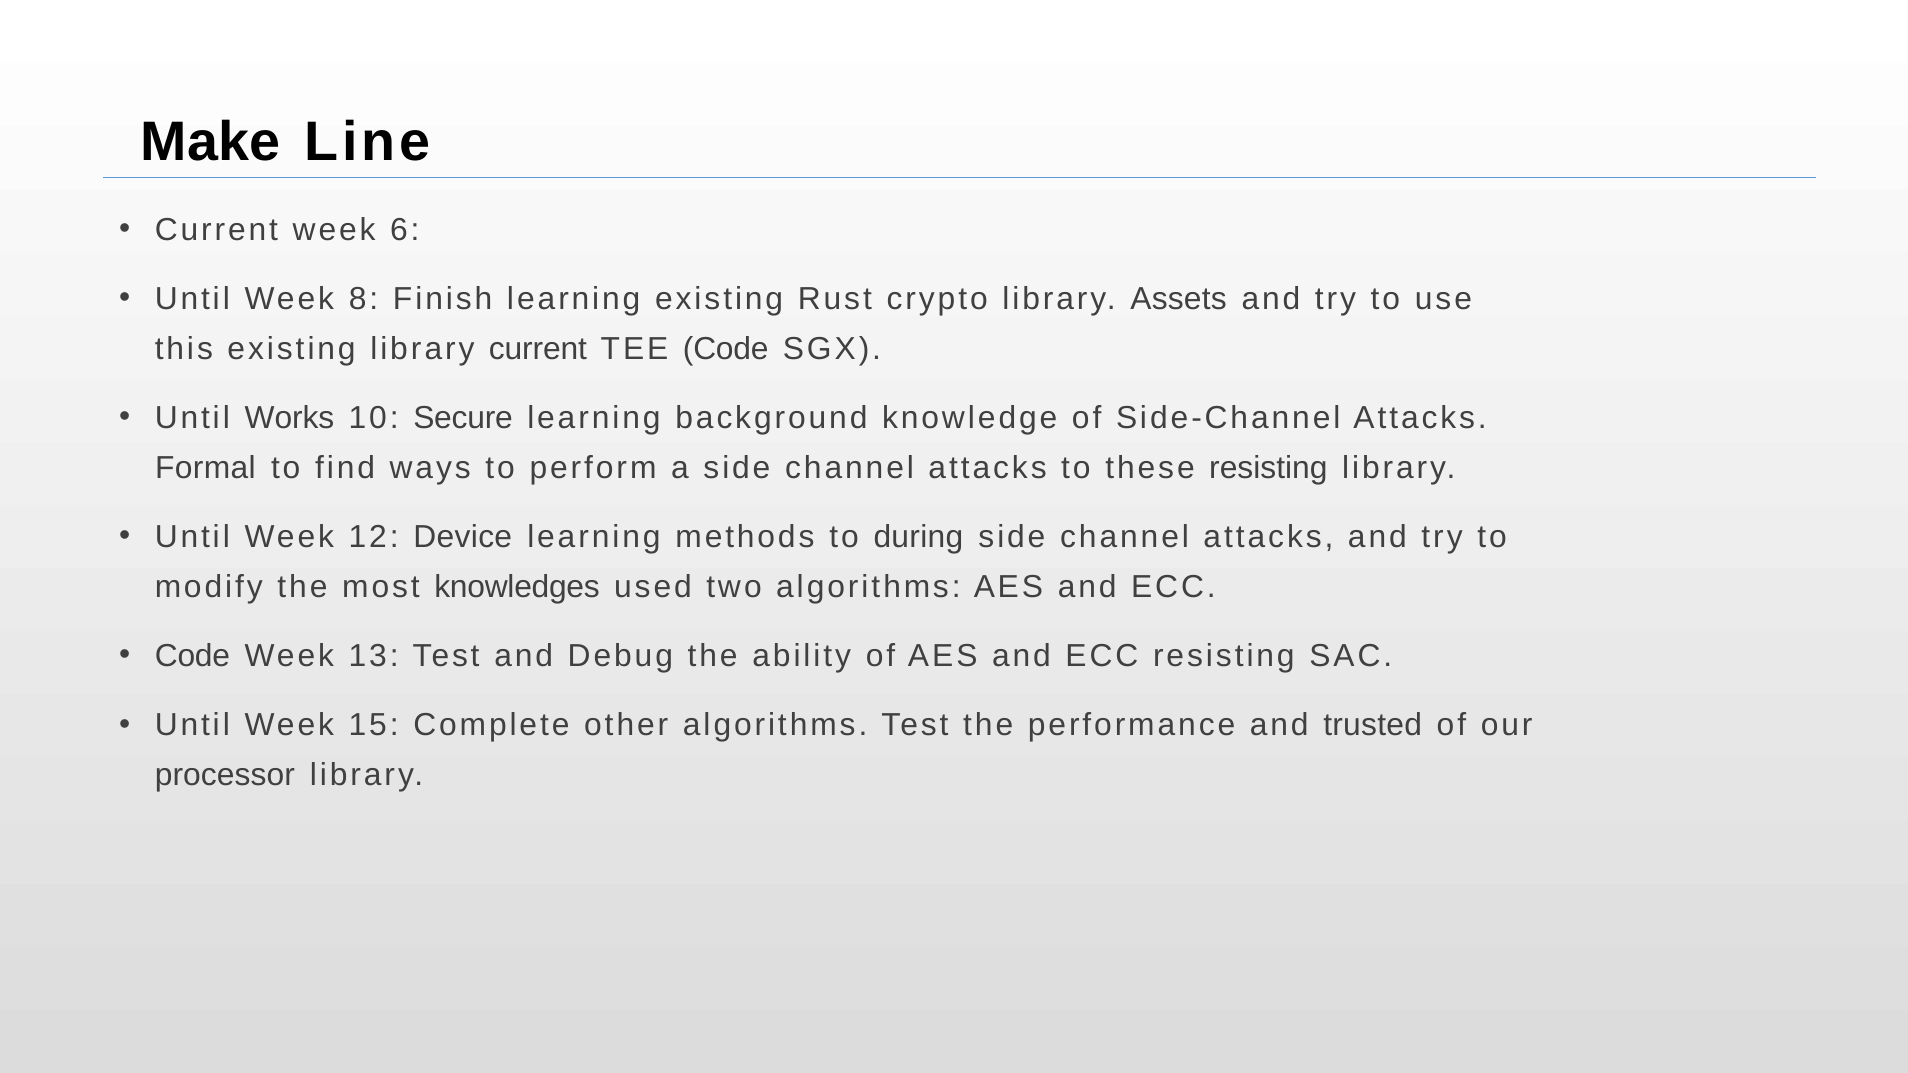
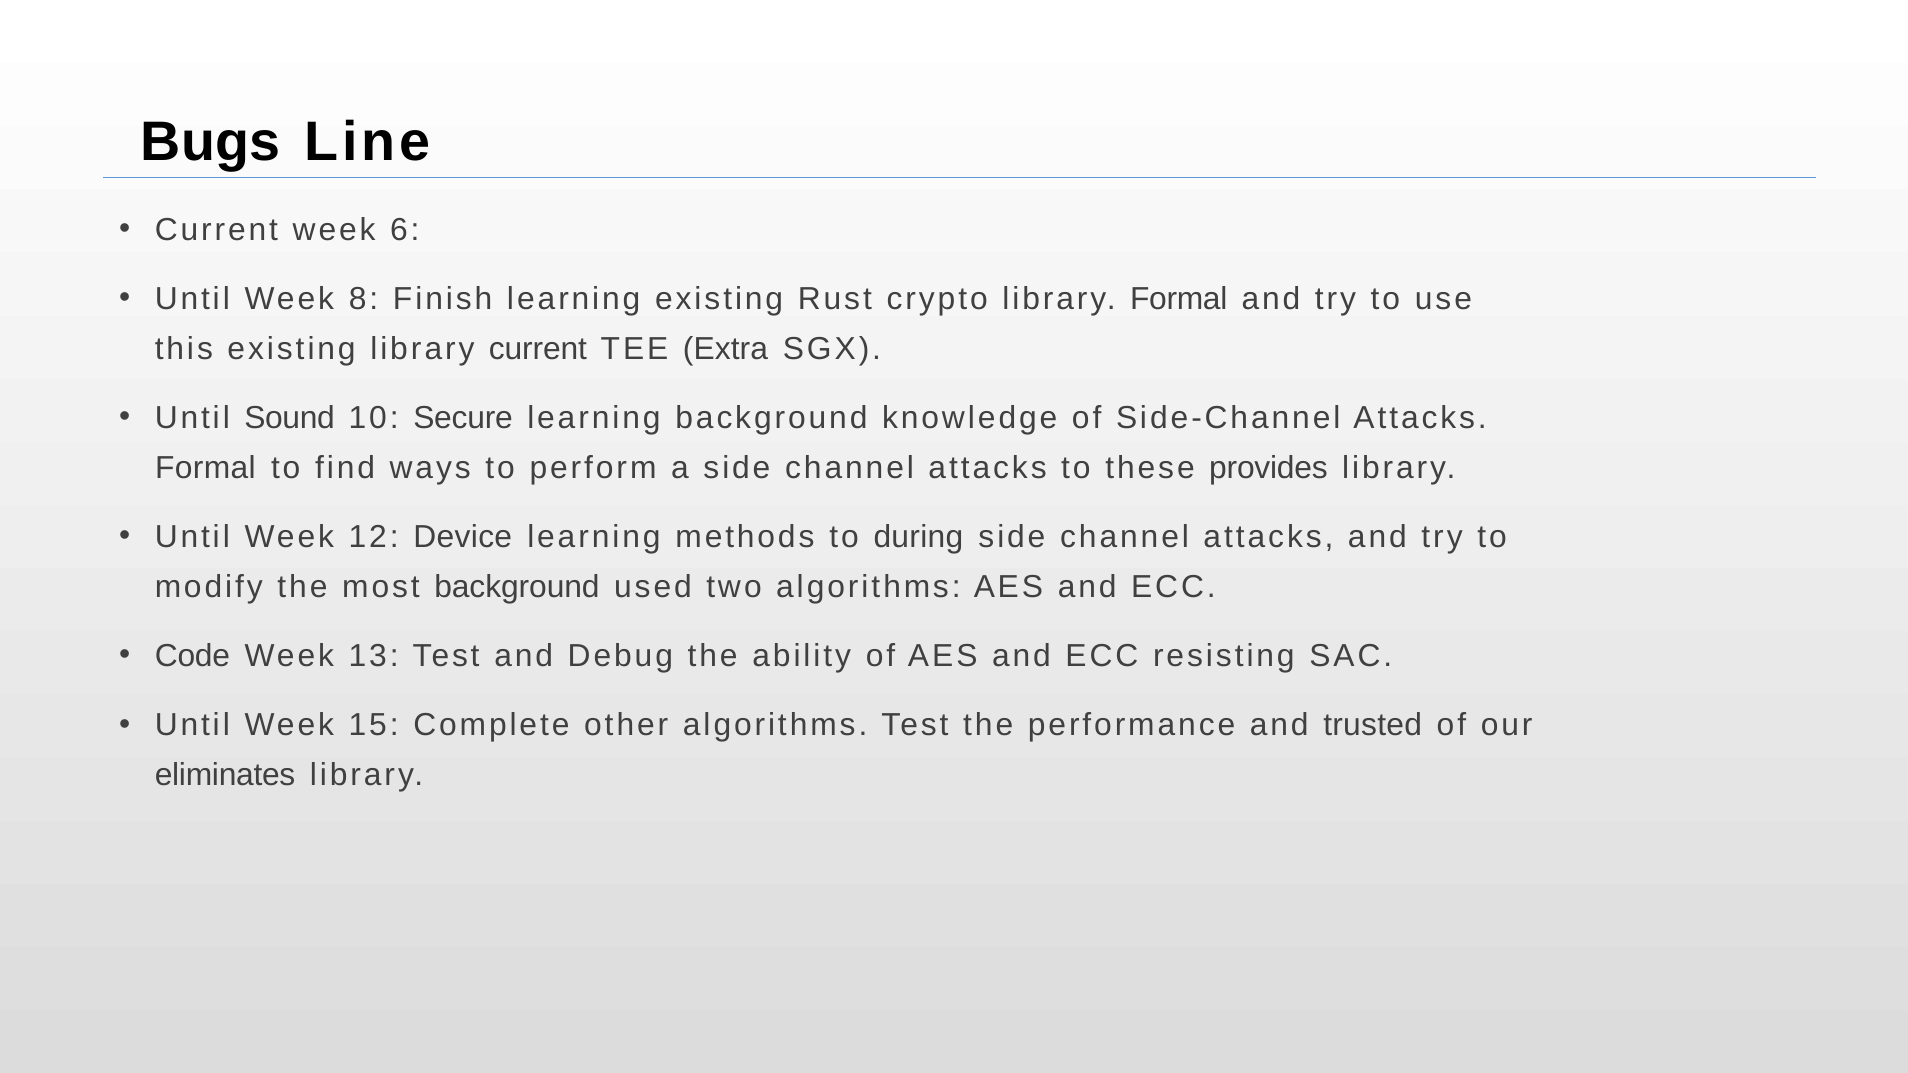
Make: Make -> Bugs
library Assets: Assets -> Formal
TEE Code: Code -> Extra
Works: Works -> Sound
these resisting: resisting -> provides
most knowledges: knowledges -> background
processor: processor -> eliminates
